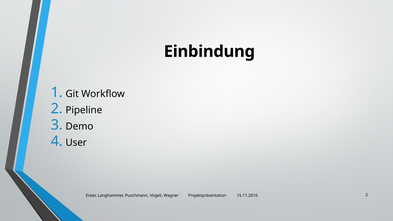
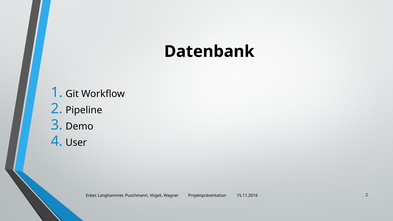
Einbindung: Einbindung -> Datenbank
